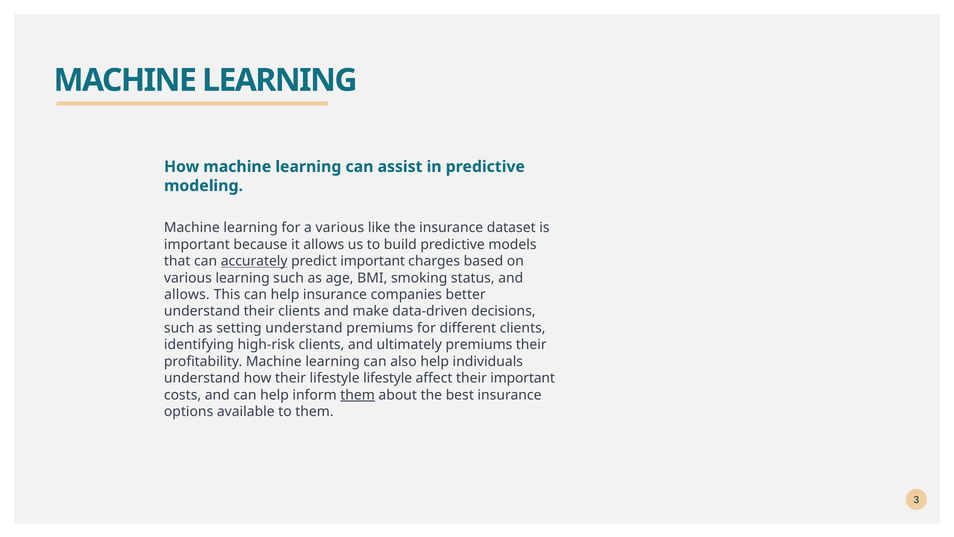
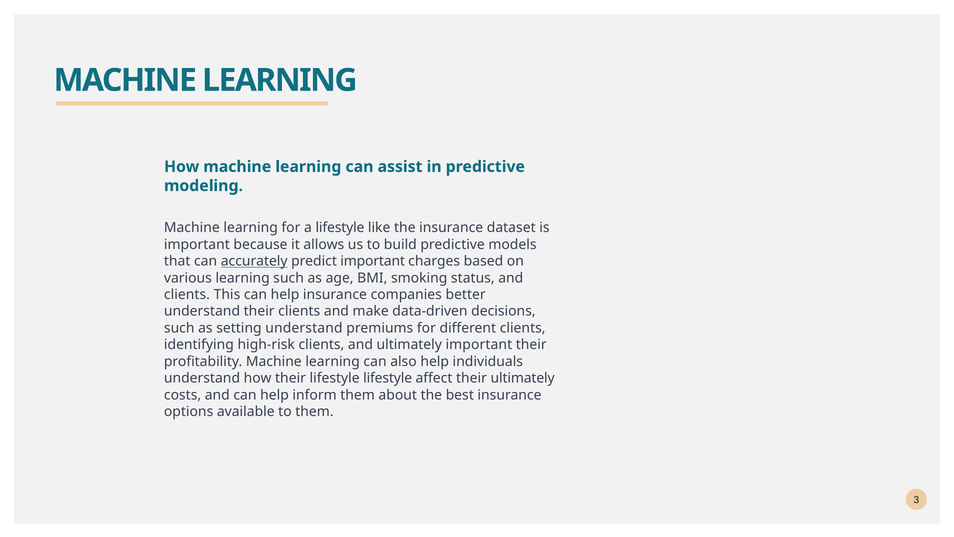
a various: various -> lifestyle
allows at (187, 294): allows -> clients
ultimately premiums: premiums -> important
their important: important -> ultimately
them at (358, 395) underline: present -> none
